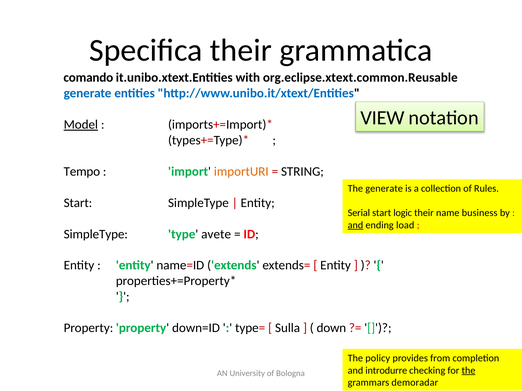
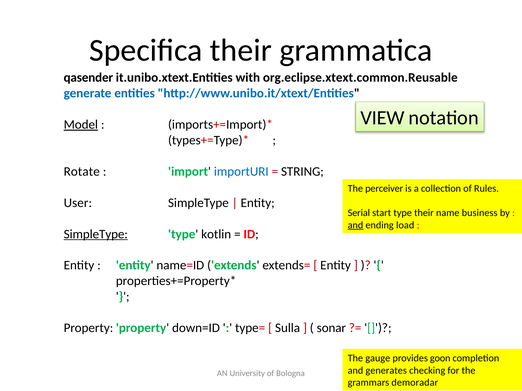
comando: comando -> qasender
Tempo: Tempo -> Rotate
importURI colour: orange -> blue
The generate: generate -> perceiver
Start at (78, 203): Start -> User
start logic: logic -> type
SimpleType at (96, 234) underline: none -> present
avete: avete -> kotlin
down: down -> sonar
policy: policy -> gauge
from: from -> goon
introdurre: introdurre -> generates
the at (469, 371) underline: present -> none
